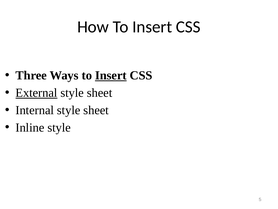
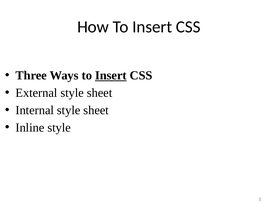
External underline: present -> none
